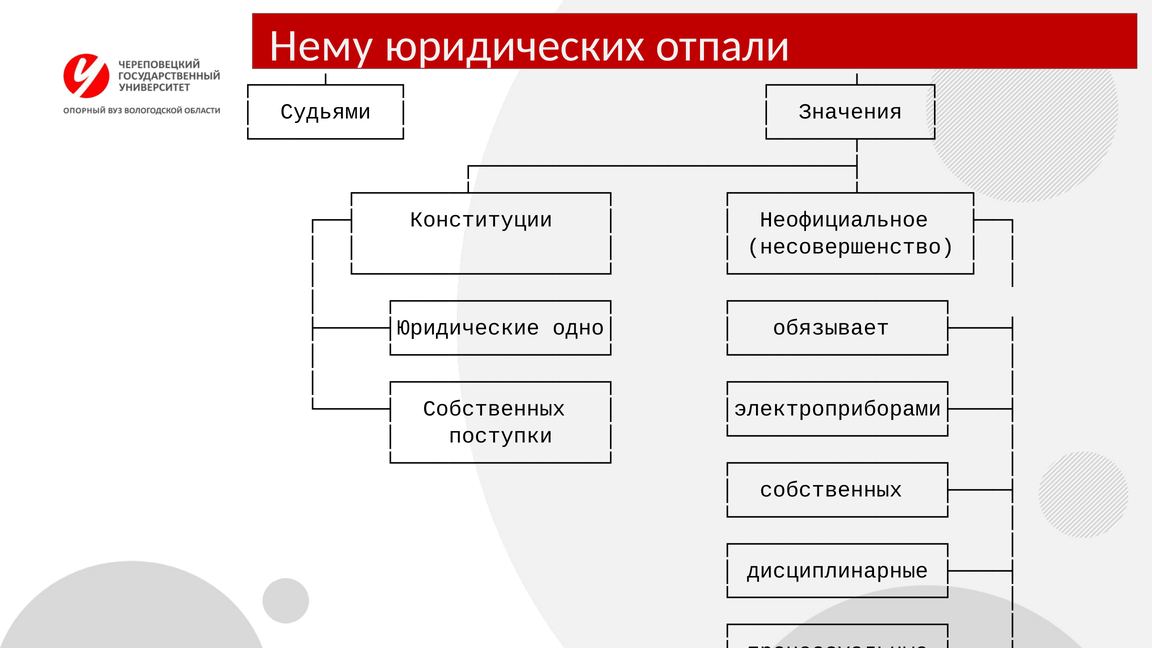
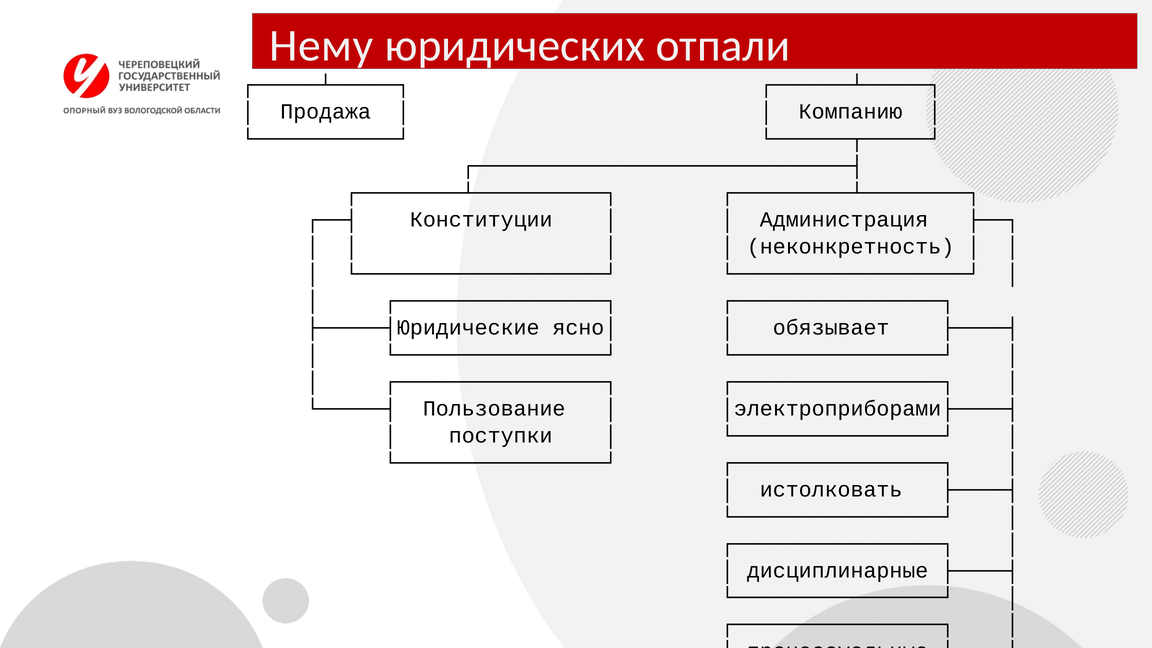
Судьями: Судьями -> Продажа
Значения: Значения -> Компанию
Неофициальное: Неофициальное -> Администрация
несовершенство: несовершенство -> неконкретность
одно│: одно│ -> ясно│
Собственных at (494, 409): Собственных -> Пользование
собственных at (831, 489): собственных -> истолковать
